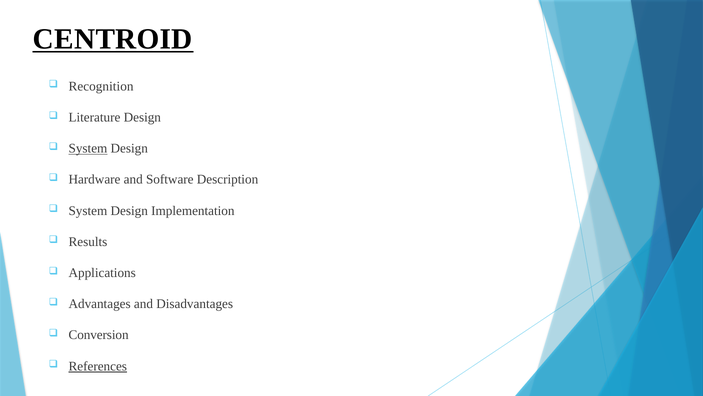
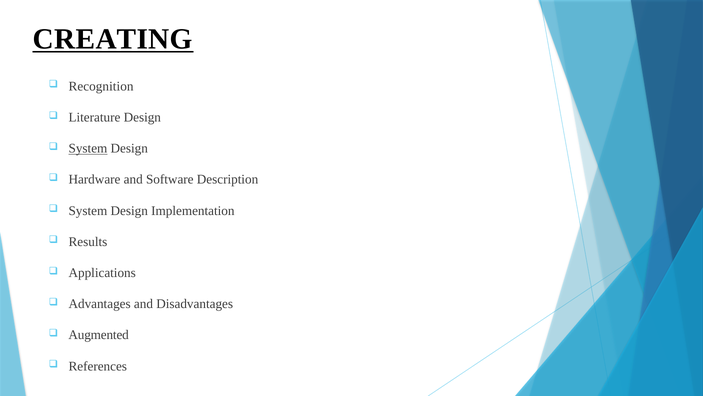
CENTROID: CENTROID -> CREATING
Conversion: Conversion -> Augmented
References underline: present -> none
